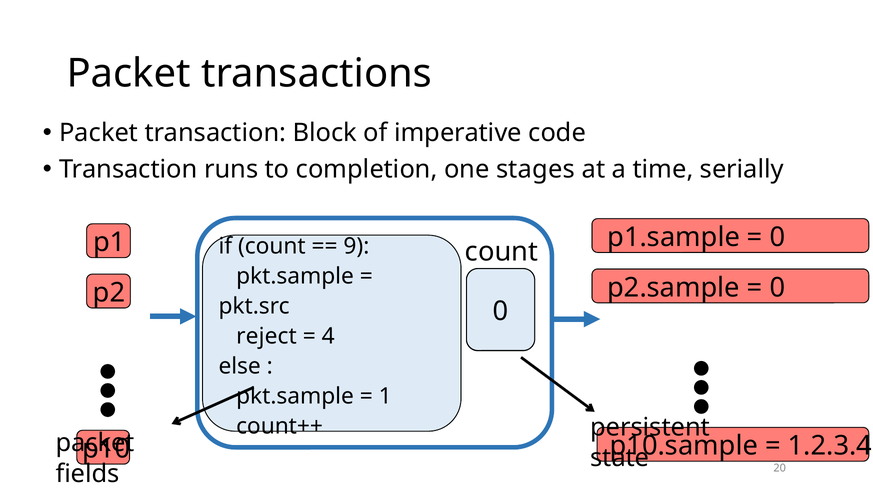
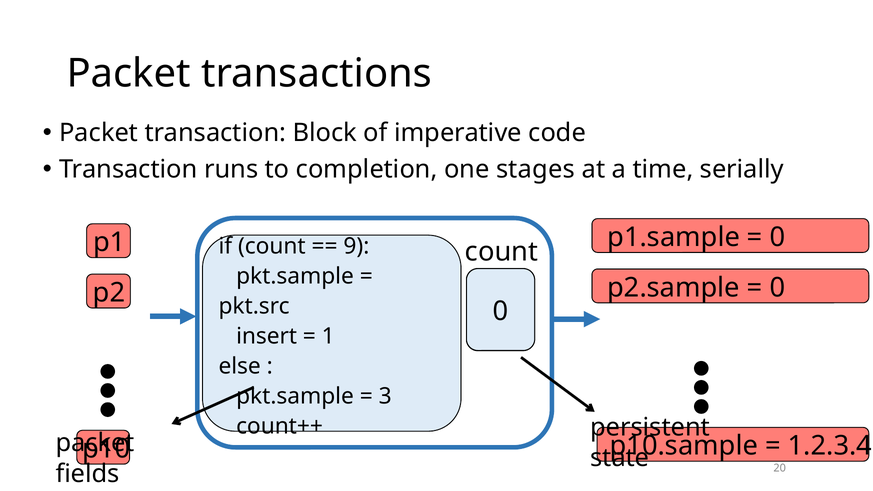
reject: reject -> insert
4: 4 -> 1
1: 1 -> 3
